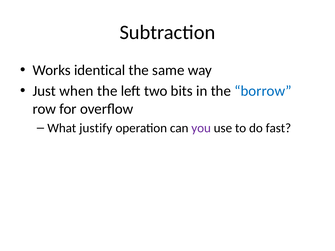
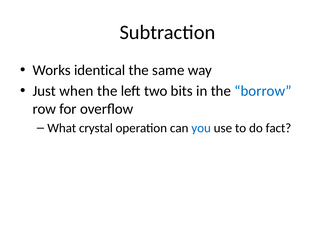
justify: justify -> crystal
you colour: purple -> blue
fast: fast -> fact
